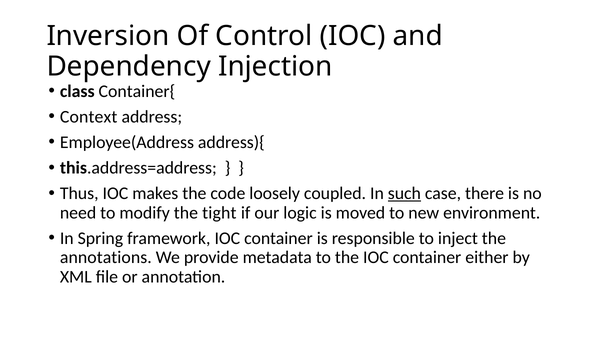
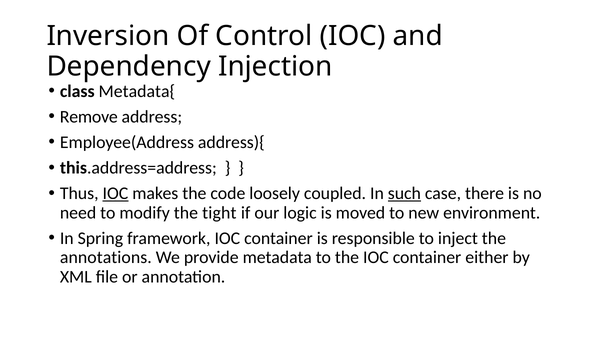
Container{: Container{ -> Metadata{
Context: Context -> Remove
IOC at (115, 194) underline: none -> present
